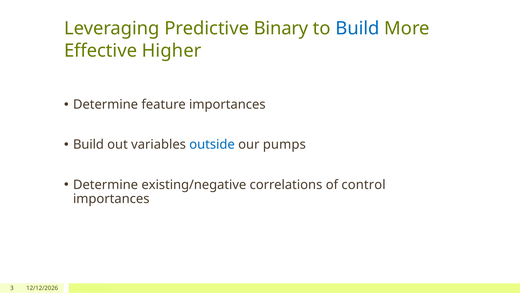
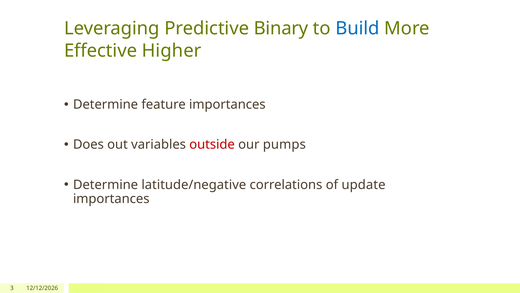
Build at (88, 144): Build -> Does
outside colour: blue -> red
existing/negative: existing/negative -> latitude/negative
control: control -> update
